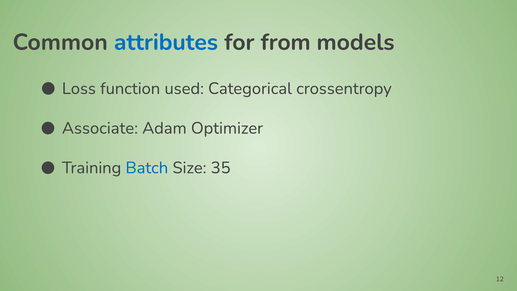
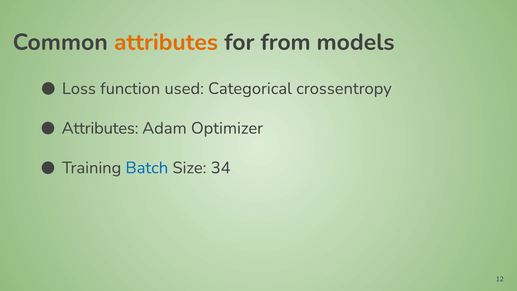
attributes at (166, 42) colour: blue -> orange
Associate at (100, 128): Associate -> Attributes
35: 35 -> 34
